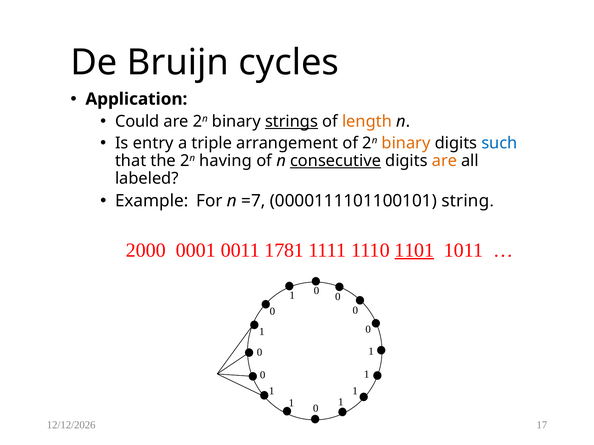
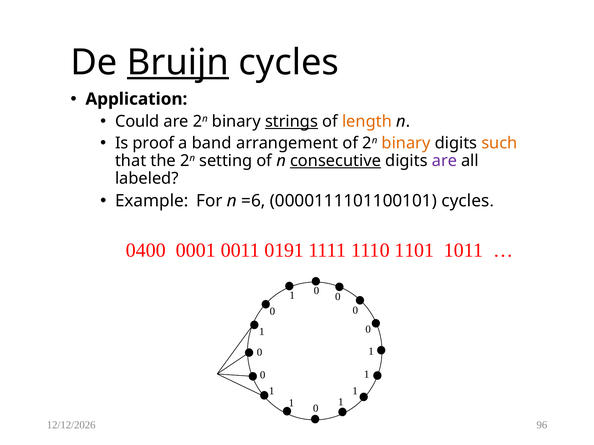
Bruijn underline: none -> present
entry: entry -> proof
triple: triple -> band
such colour: blue -> orange
having: having -> setting
are at (444, 161) colour: orange -> purple
=7: =7 -> =6
0000111101100101 string: string -> cycles
2000: 2000 -> 0400
1781: 1781 -> 0191
1101 underline: present -> none
17: 17 -> 96
